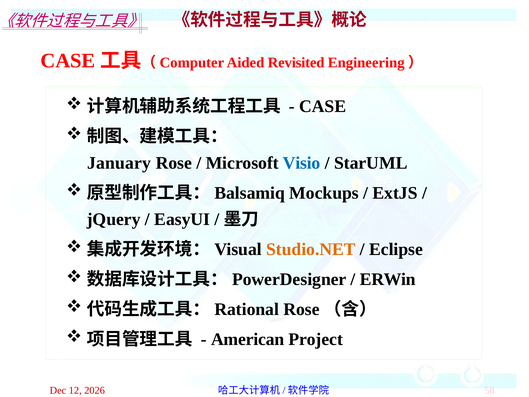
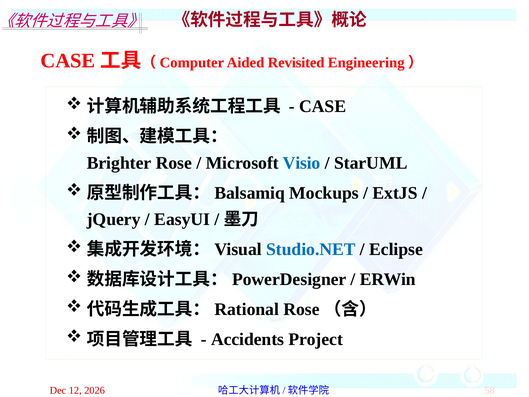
January: January -> Brighter
Studio.NET colour: orange -> blue
American: American -> Accidents
